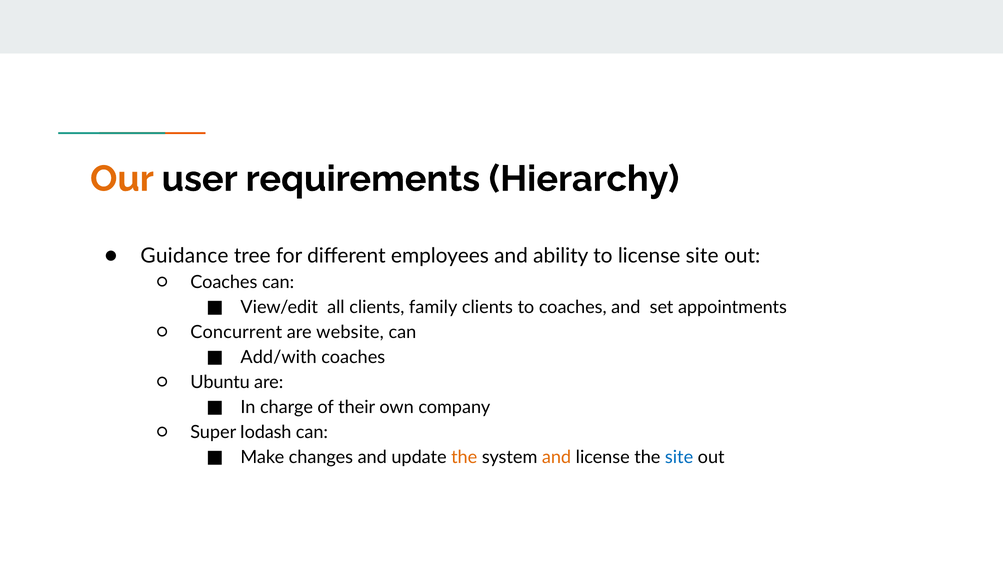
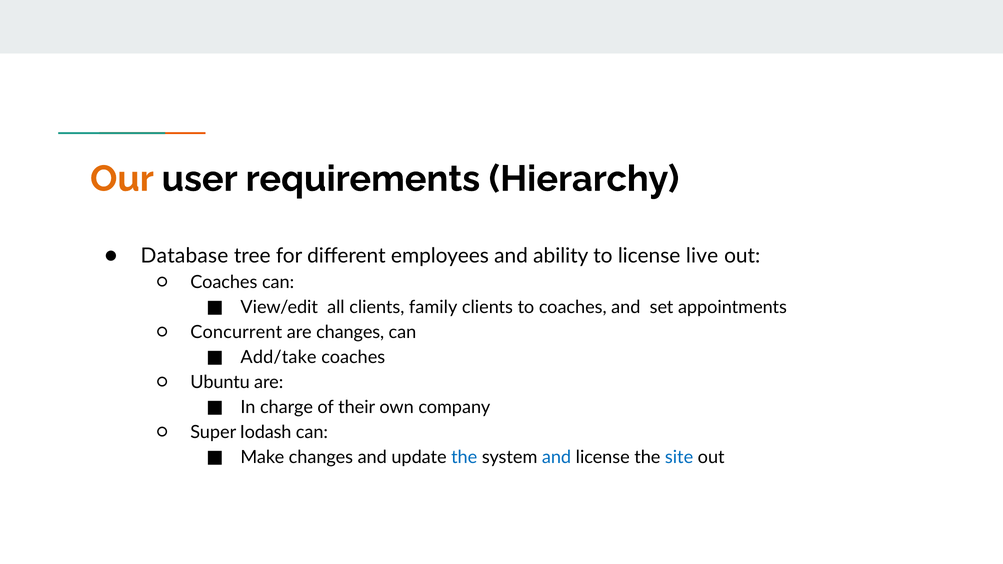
Guidance: Guidance -> Database
license site: site -> live
are website: website -> changes
Add/with: Add/with -> Add/take
the at (464, 457) colour: orange -> blue
and at (557, 457) colour: orange -> blue
